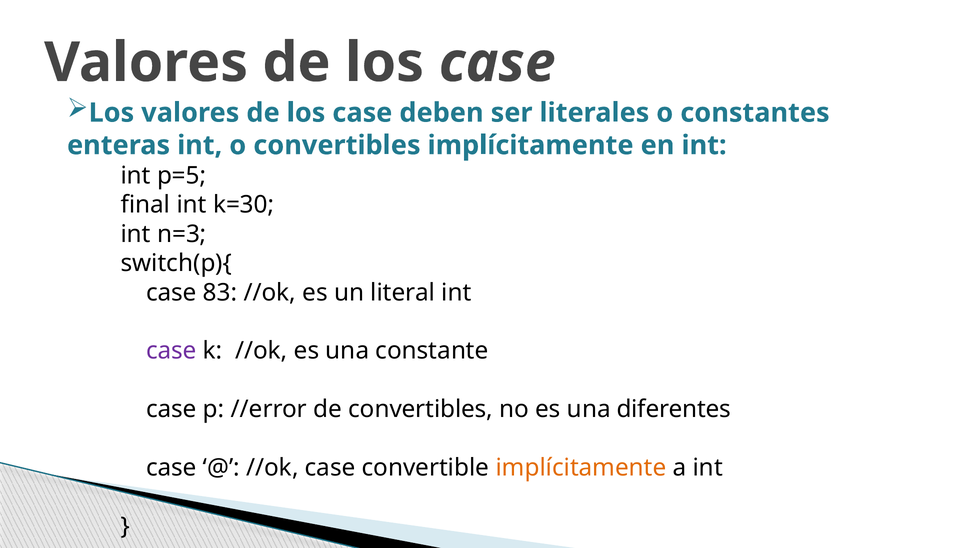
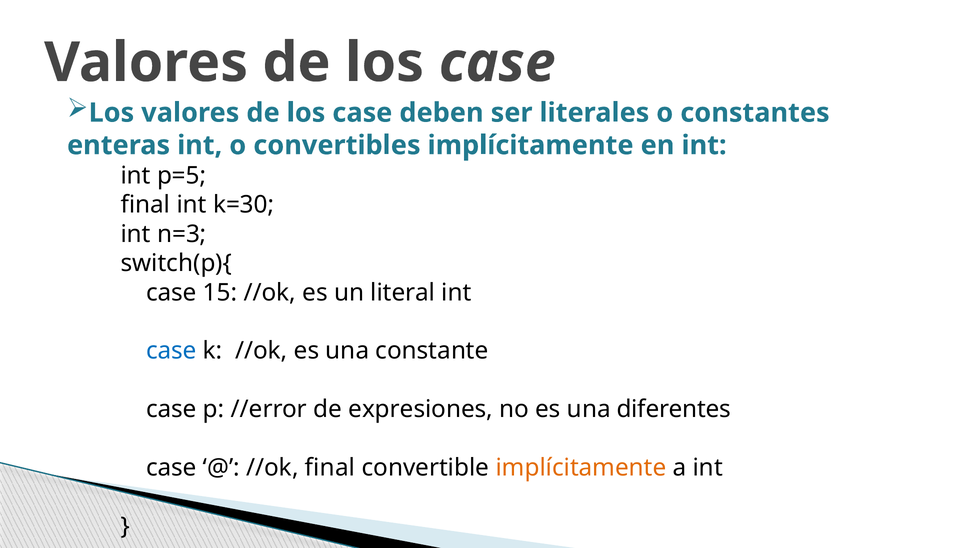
83: 83 -> 15
case at (171, 351) colour: purple -> blue
de convertibles: convertibles -> expresiones
//ok case: case -> final
